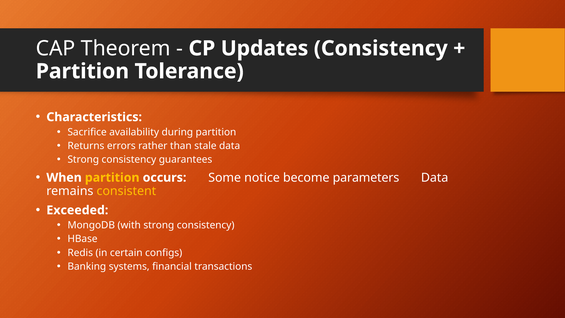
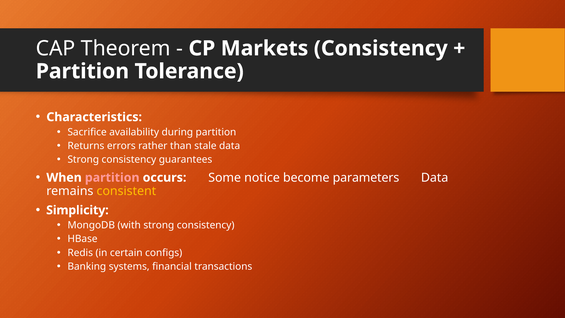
Updates: Updates -> Markets
partition at (112, 177) colour: yellow -> pink
Exceeded: Exceeded -> Simplicity
